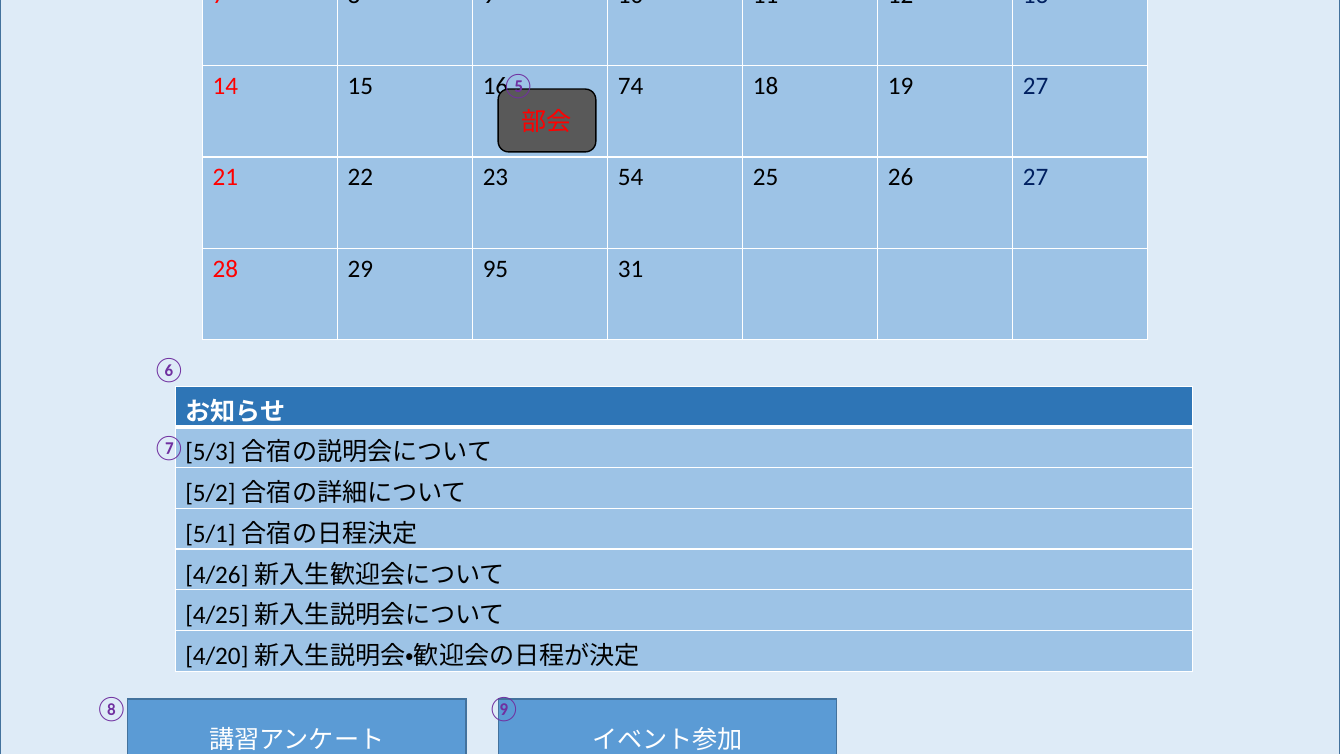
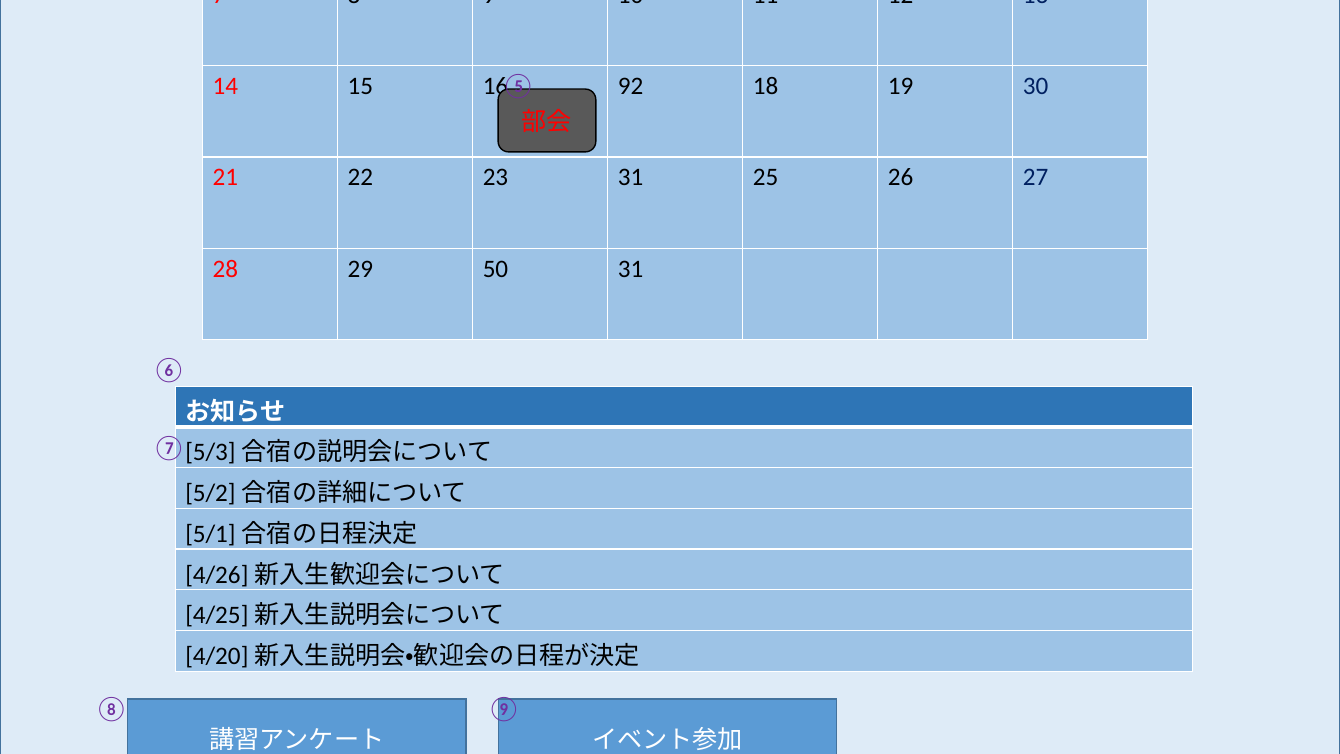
74: 74 -> 92
19 27: 27 -> 30
23 54: 54 -> 31
95: 95 -> 50
